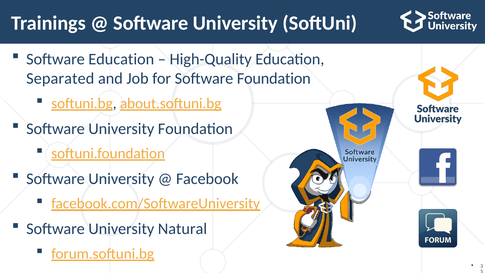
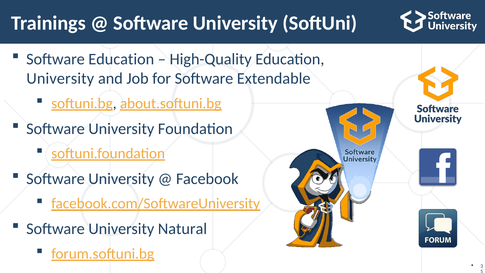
Separated at (60, 79): Separated -> University
Software Foundation: Foundation -> Extendable
